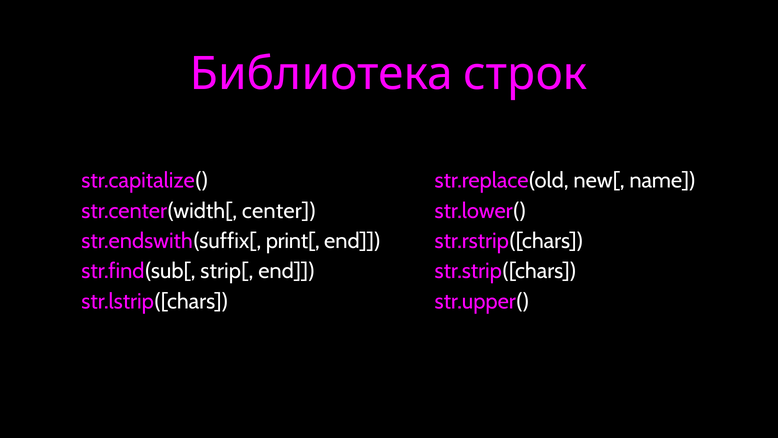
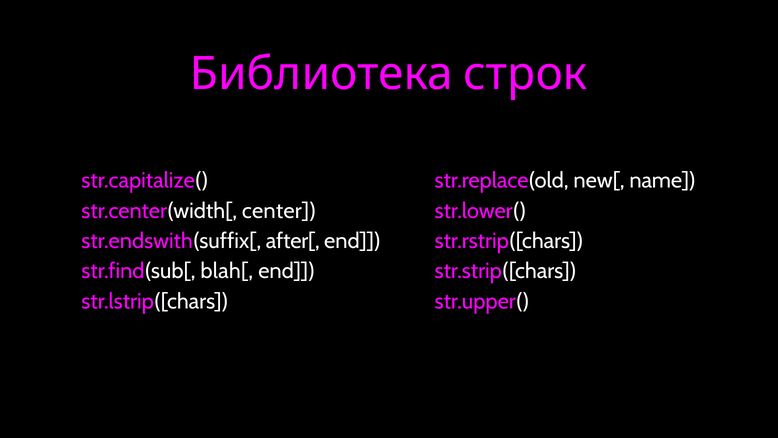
print[: print[ -> after[
strip[: strip[ -> blah[
